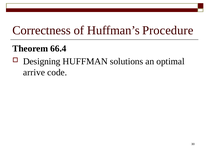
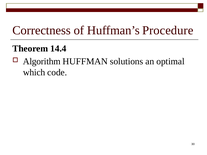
66.4: 66.4 -> 14.4
Designing: Designing -> Algorithm
arrive: arrive -> which
